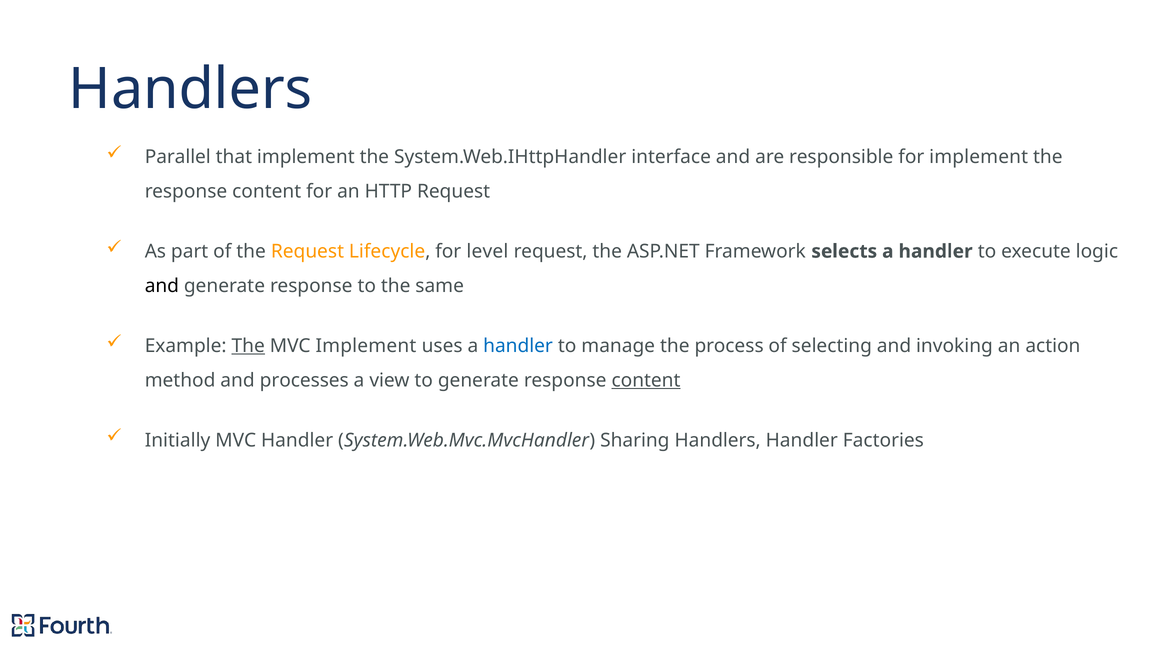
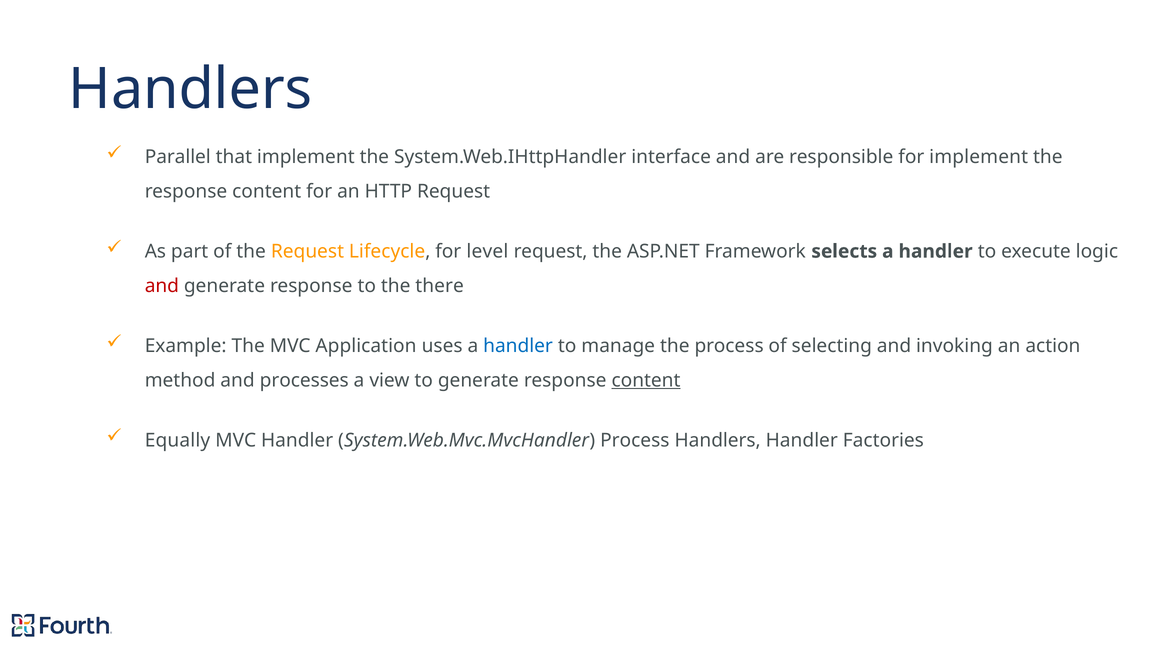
and at (162, 286) colour: black -> red
same: same -> there
The at (248, 346) underline: present -> none
MVC Implement: Implement -> Application
Initially: Initially -> Equally
System.Web.Mvc.MvcHandler Sharing: Sharing -> Process
